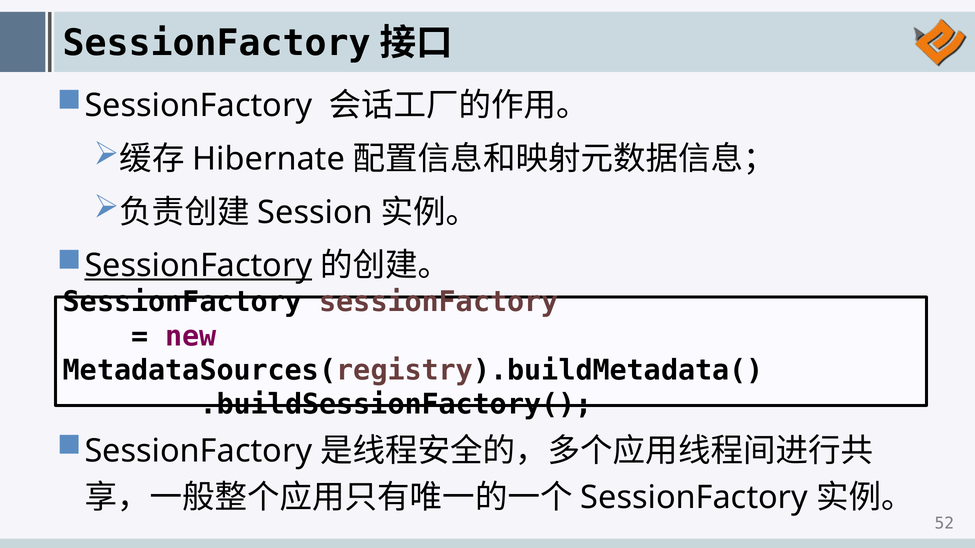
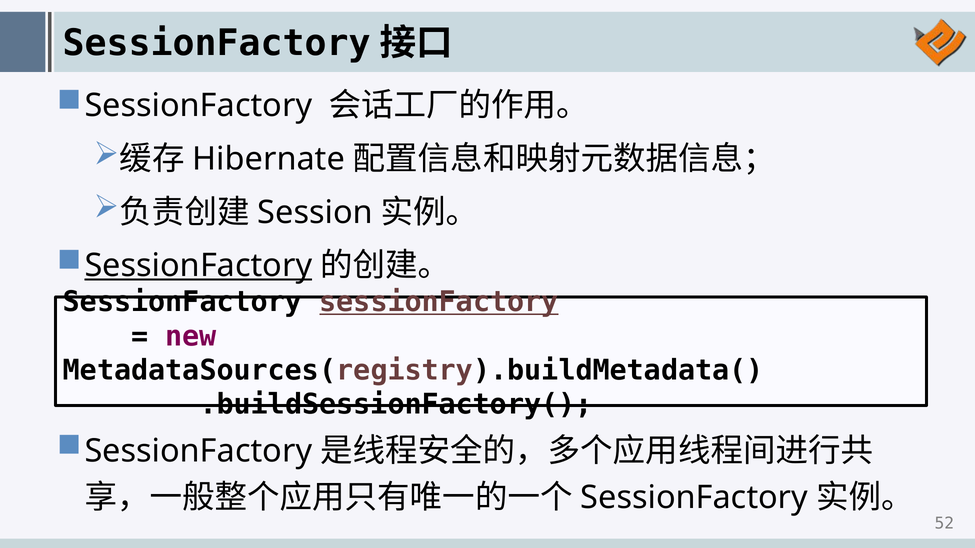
sessionFactory at (439, 302) underline: none -> present
